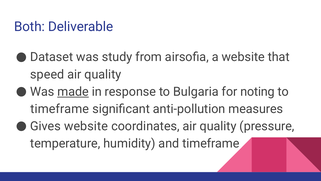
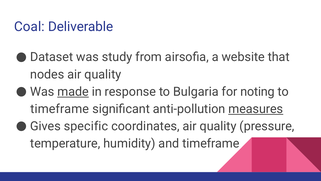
Both: Both -> Coal
speed: speed -> nodes
measures underline: none -> present
Gives website: website -> specific
